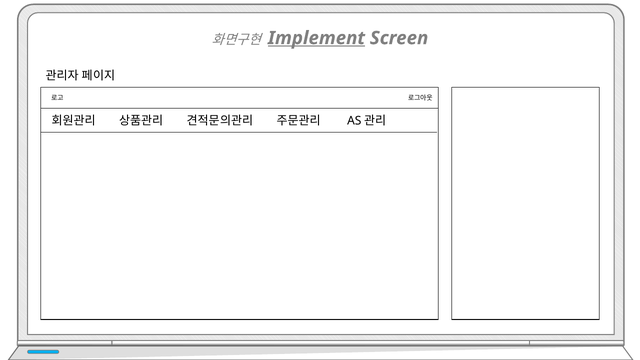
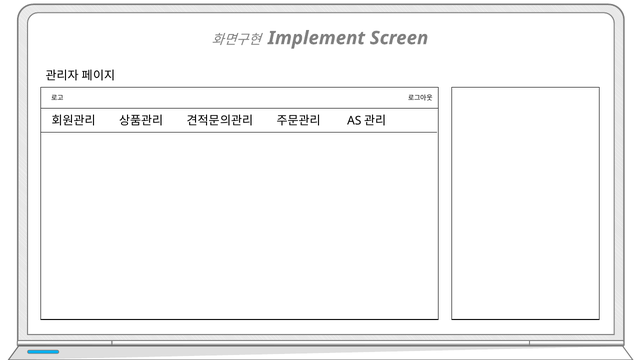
Implement underline: present -> none
